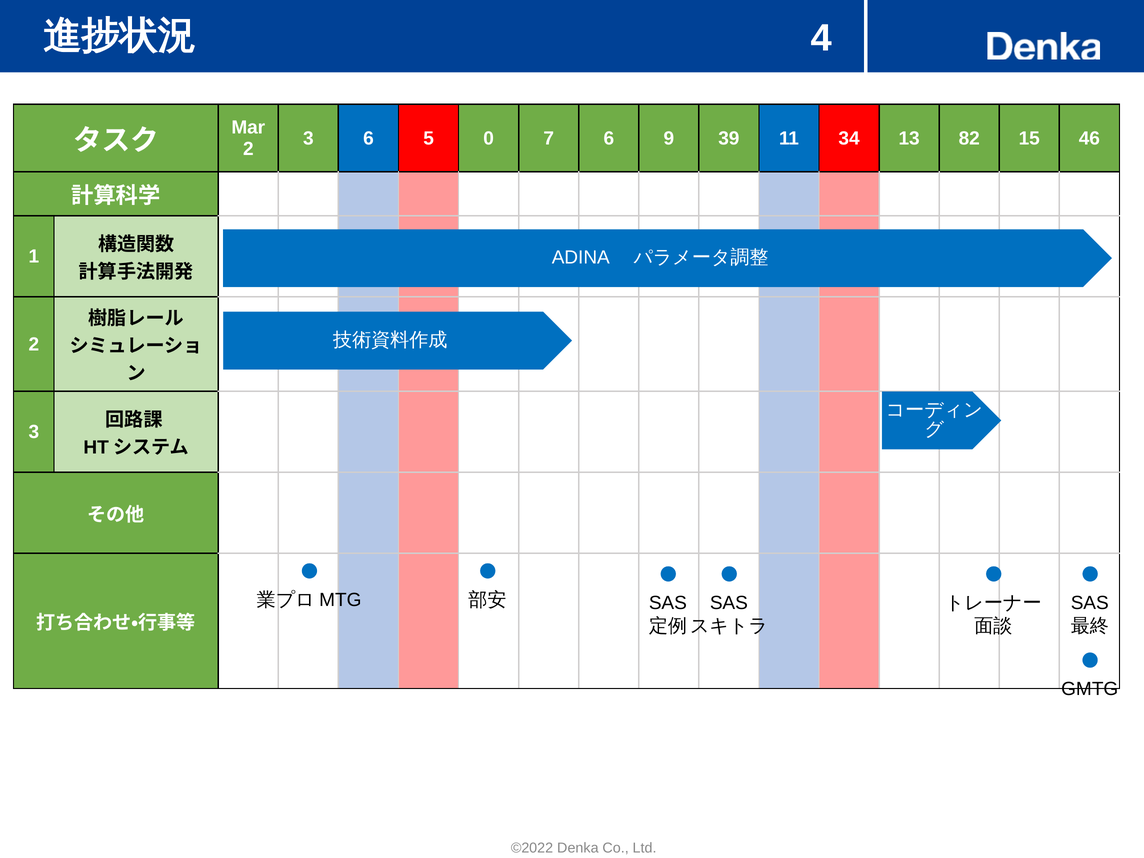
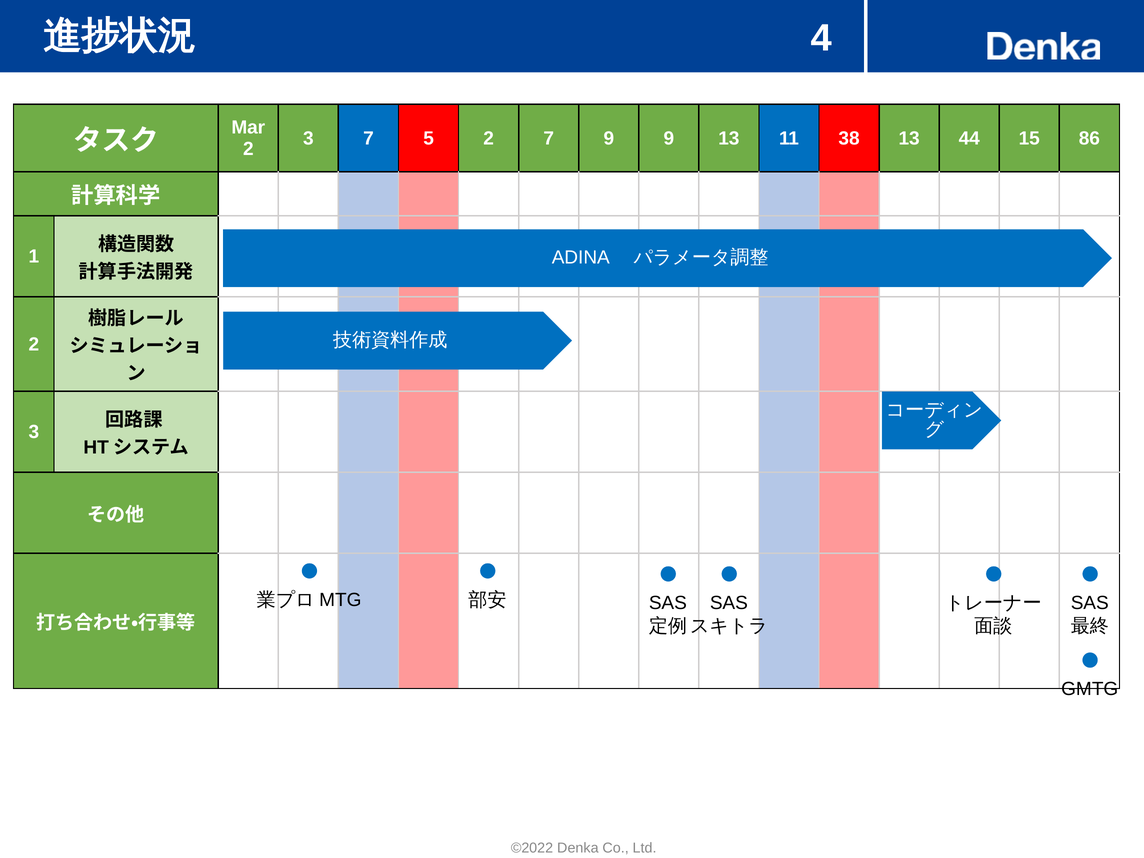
3 6: 6 -> 7
5 0: 0 -> 2
7 6: 6 -> 9
9 39: 39 -> 13
34: 34 -> 38
82: 82 -> 44
46: 46 -> 86
